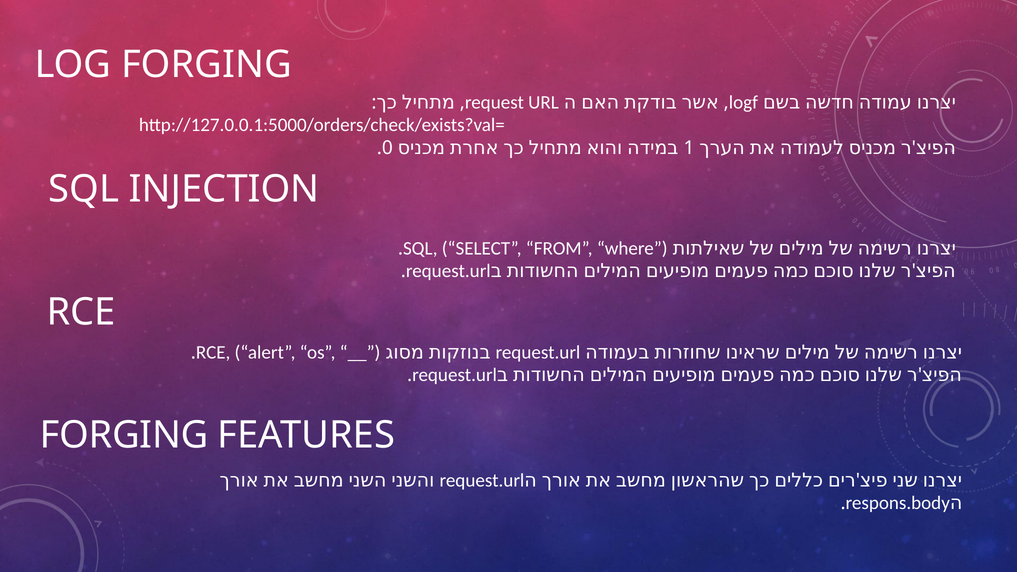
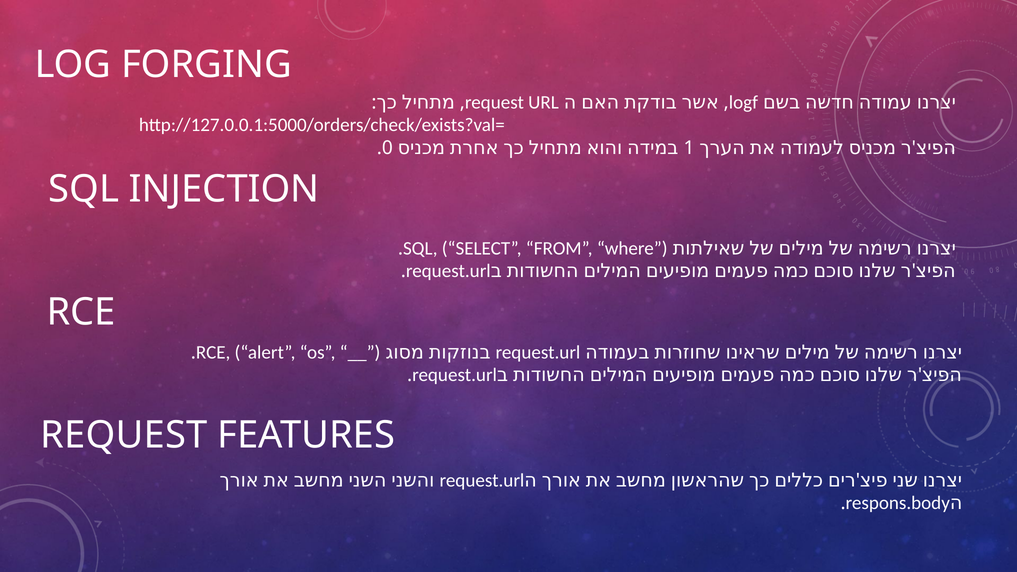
FORGING at (124, 435): FORGING -> REQUEST
